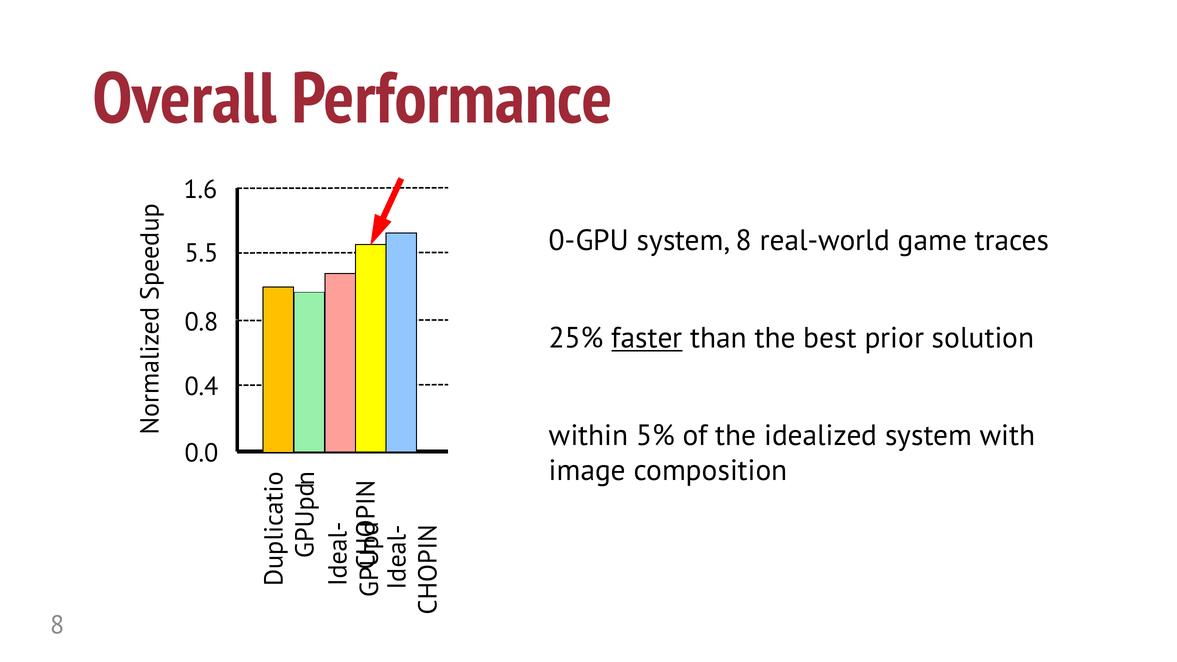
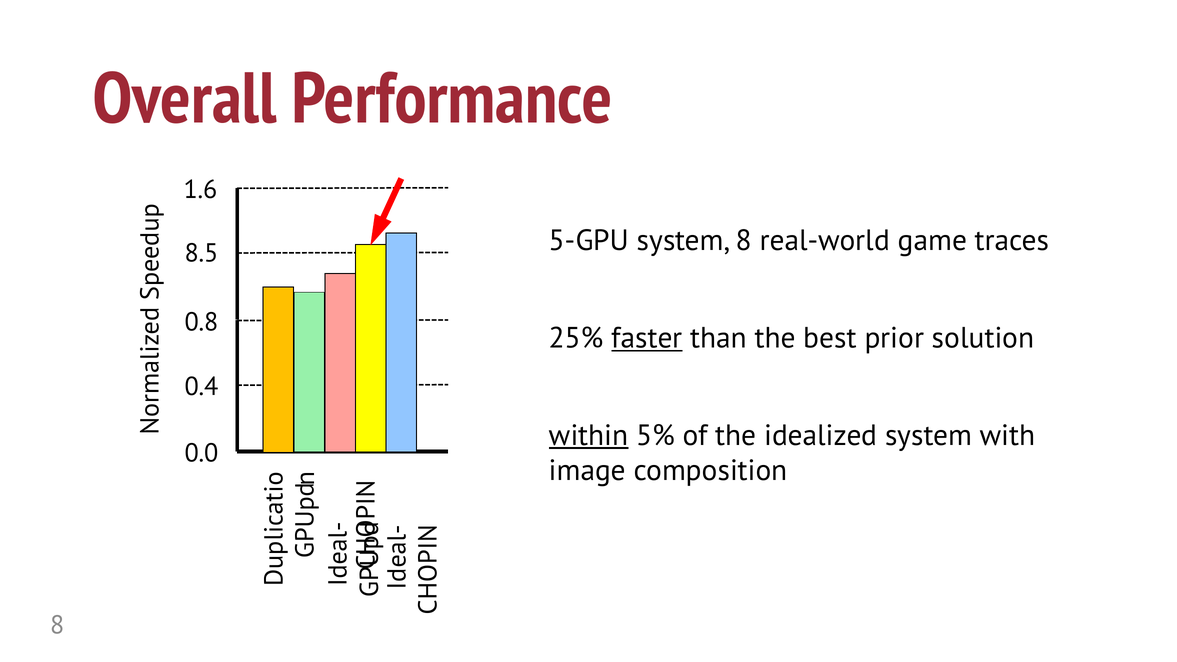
0-GPU: 0-GPU -> 5-GPU
5.5: 5.5 -> 8.5
within underline: none -> present
